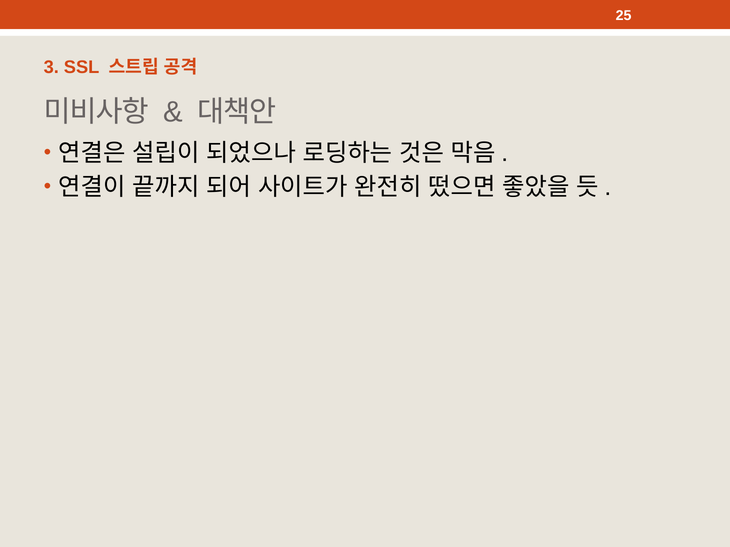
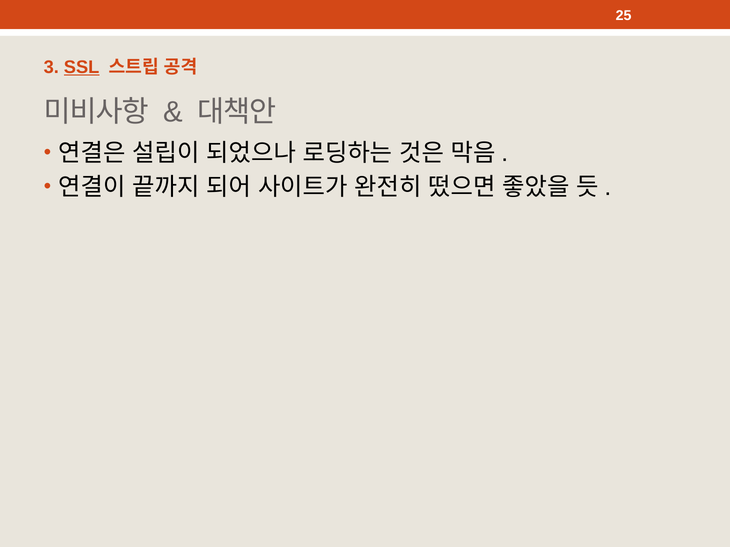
SSL underline: none -> present
